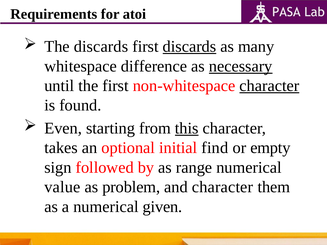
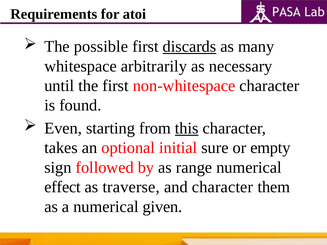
The discards: discards -> possible
difference: difference -> arbitrarily
necessary underline: present -> none
character at (269, 86) underline: present -> none
find: find -> sure
value: value -> effect
problem: problem -> traverse
